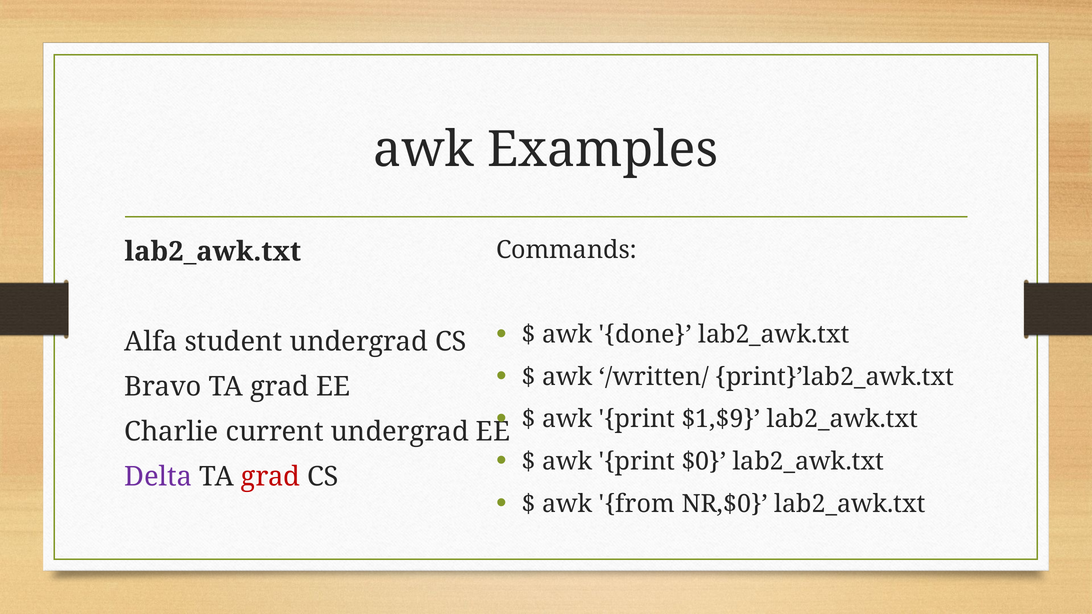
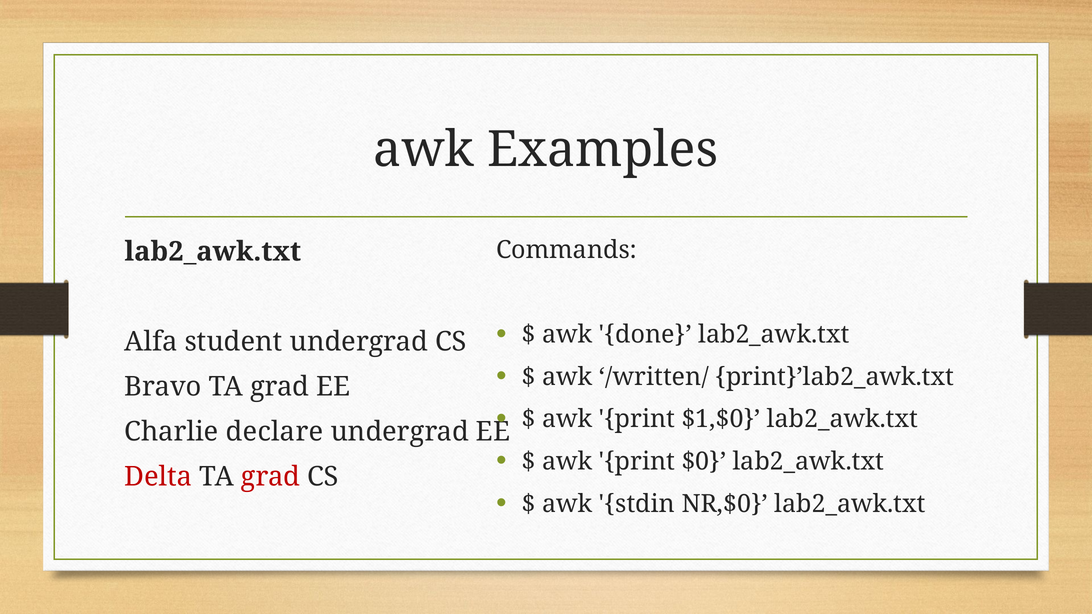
$1,$9: $1,$9 -> $1,$0
current: current -> declare
Delta colour: purple -> red
from: from -> stdin
